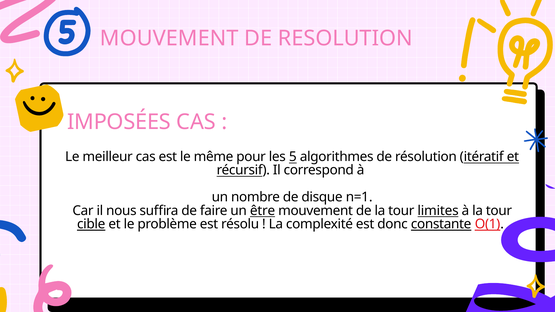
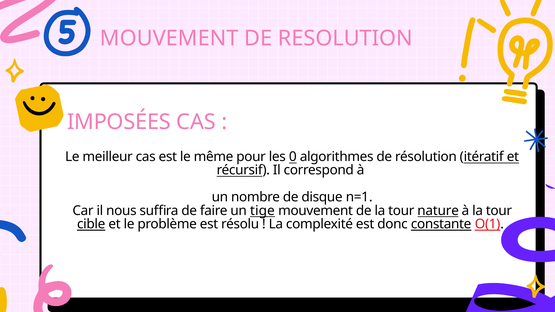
5: 5 -> 0
être: être -> tige
limites: limites -> nature
